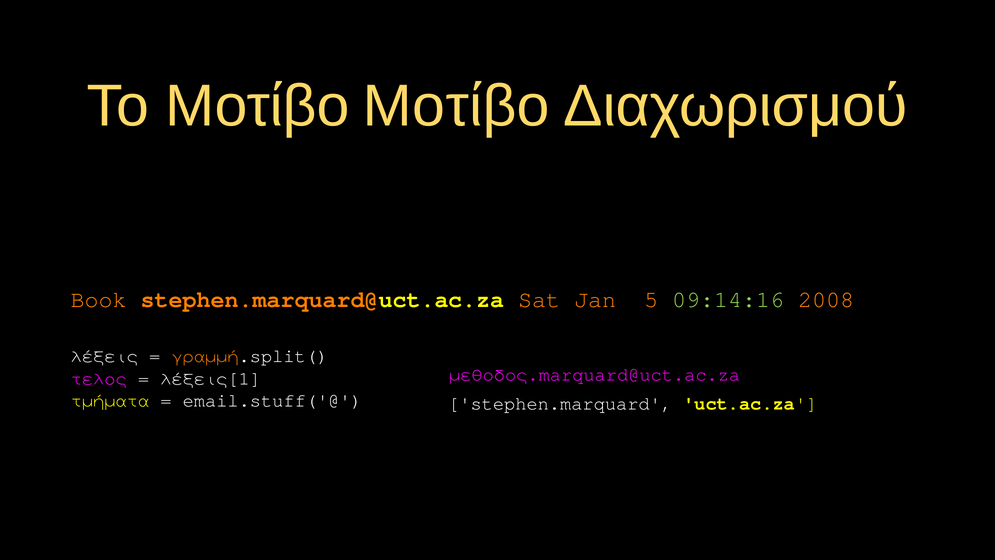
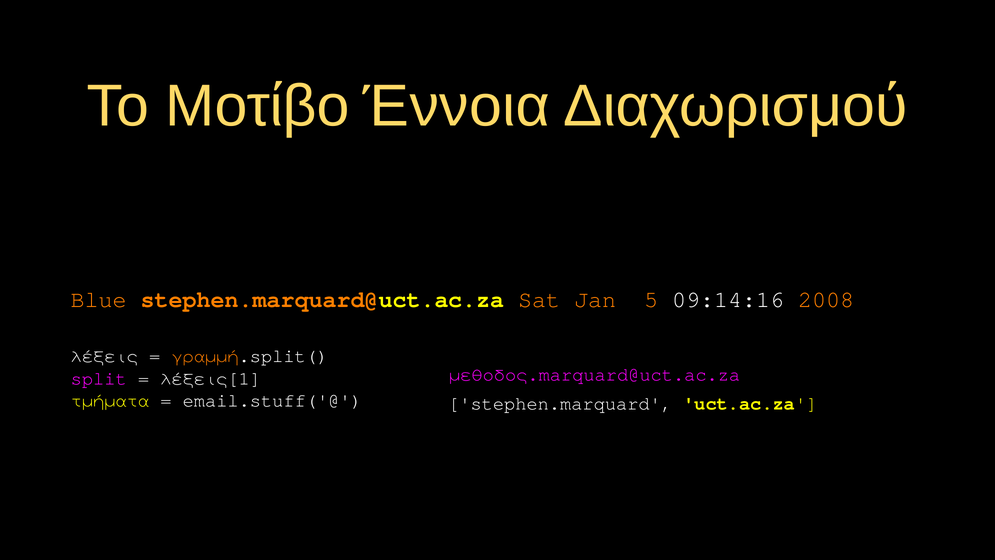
Μοτίβο Μοτίβο: Μοτίβο -> Έννοια
Book: Book -> Blue
09:14:16 colour: light green -> white
τέλος: τέλος -> split
